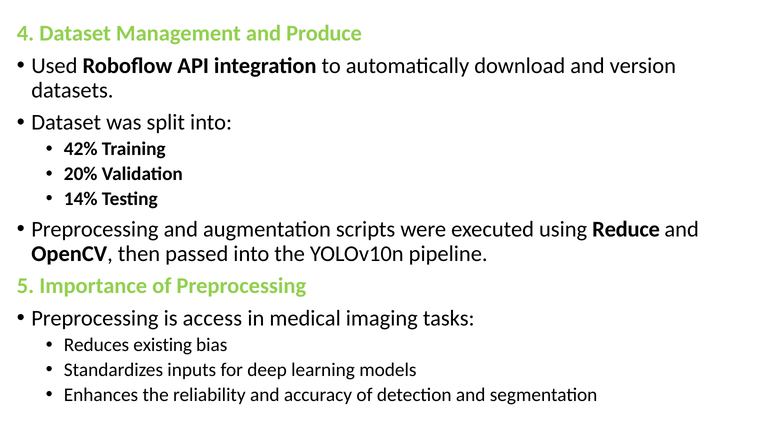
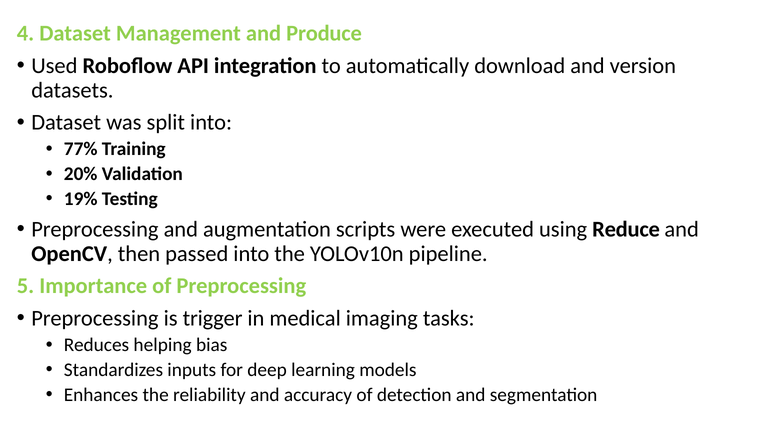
42%: 42% -> 77%
14%: 14% -> 19%
access: access -> trigger
existing: existing -> helping
